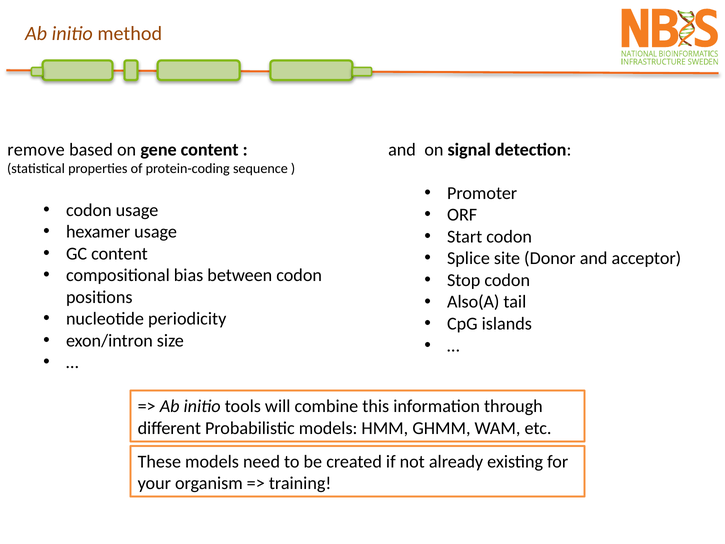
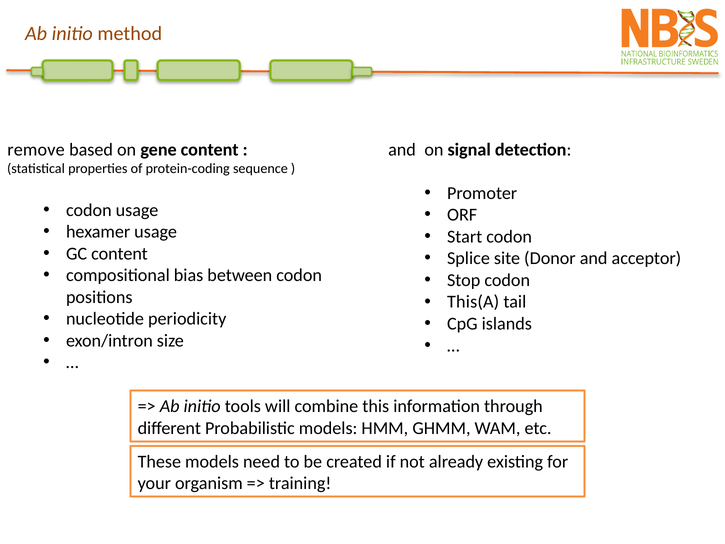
Also(A: Also(A -> This(A
